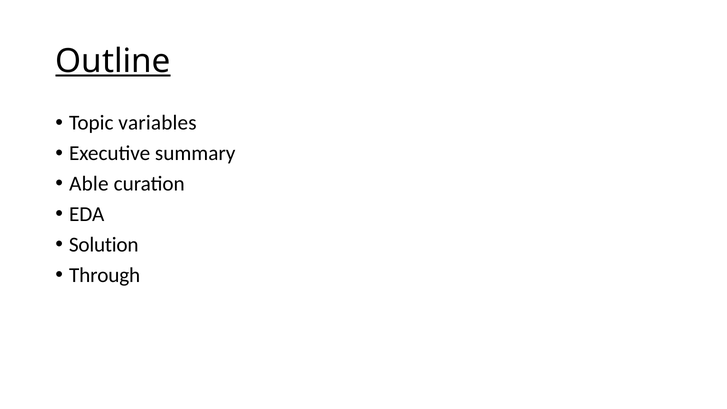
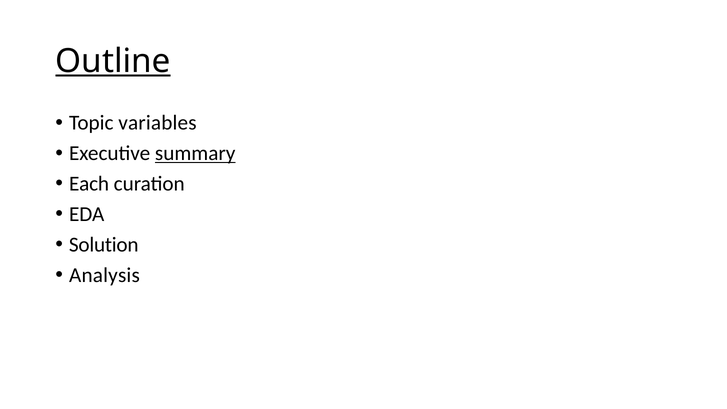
summary underline: none -> present
Able: Able -> Each
Through: Through -> Analysis
